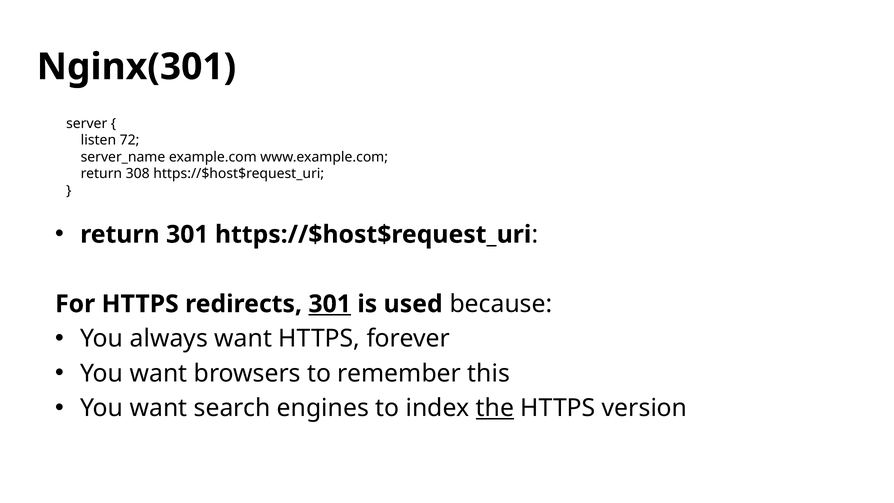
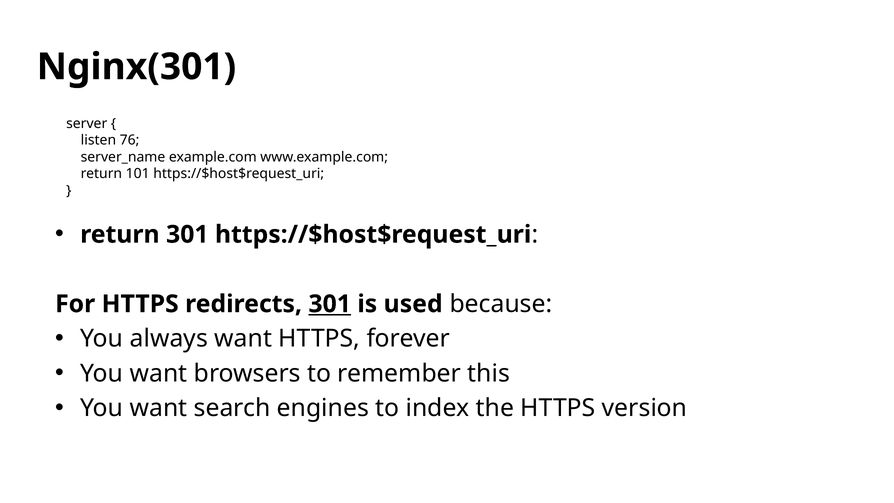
72: 72 -> 76
308: 308 -> 101
the underline: present -> none
